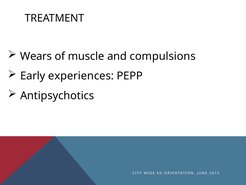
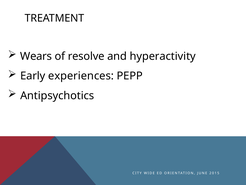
muscle: muscle -> resolve
compulsions: compulsions -> hyperactivity
